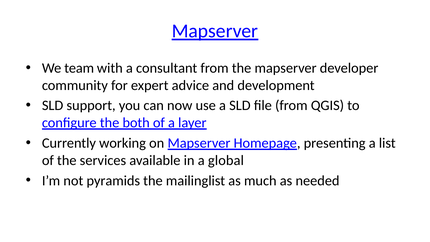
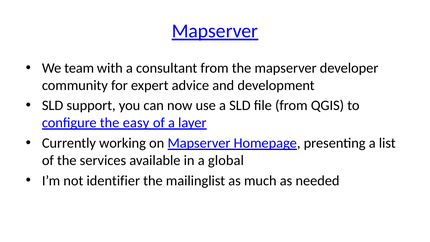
both: both -> easy
pyramids: pyramids -> identifier
